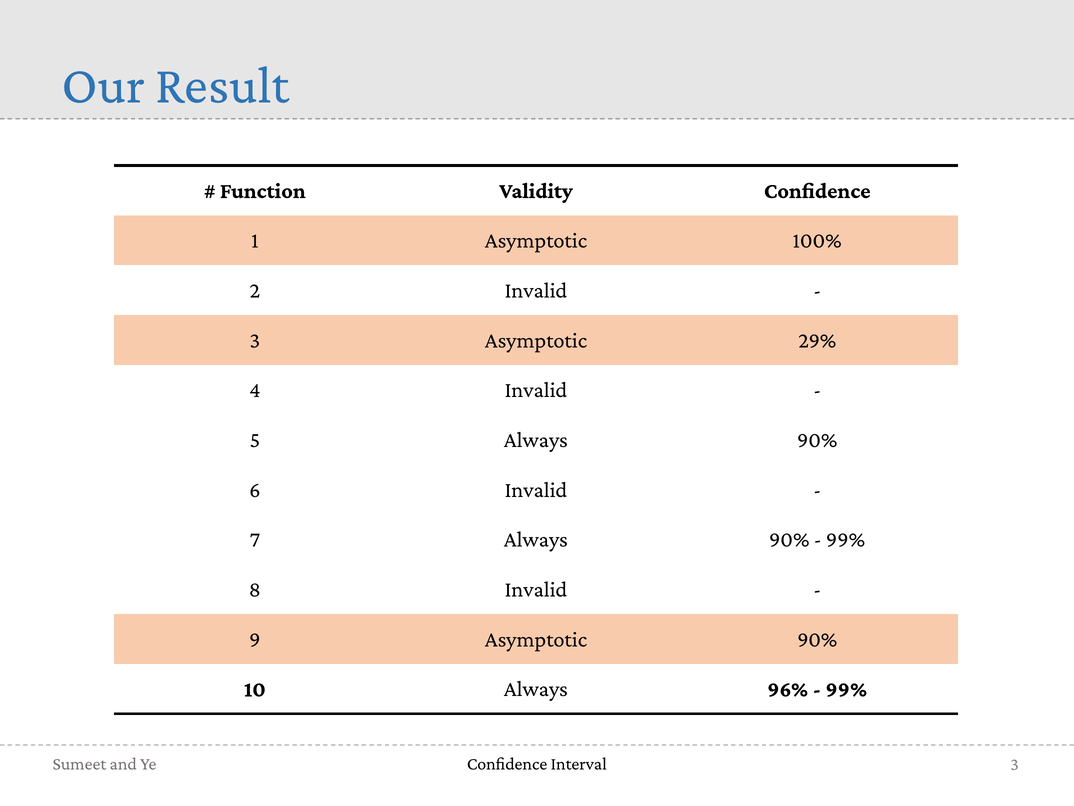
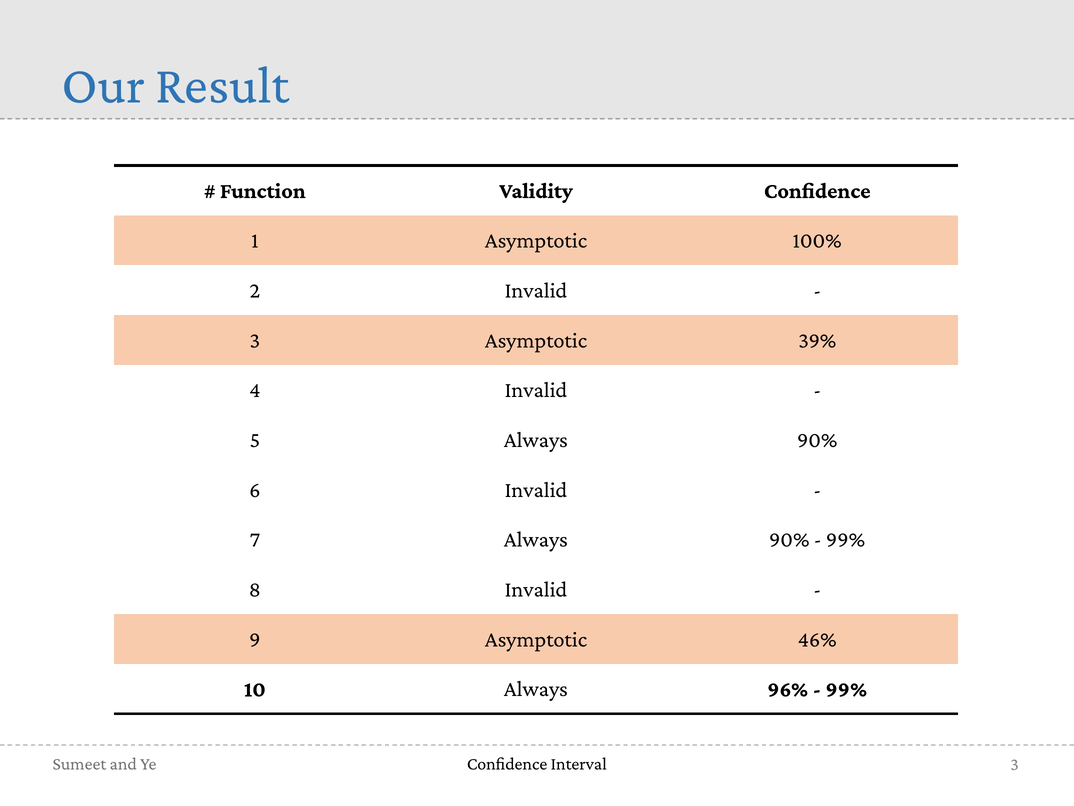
29%: 29% -> 39%
Asymptotic 90%: 90% -> 46%
